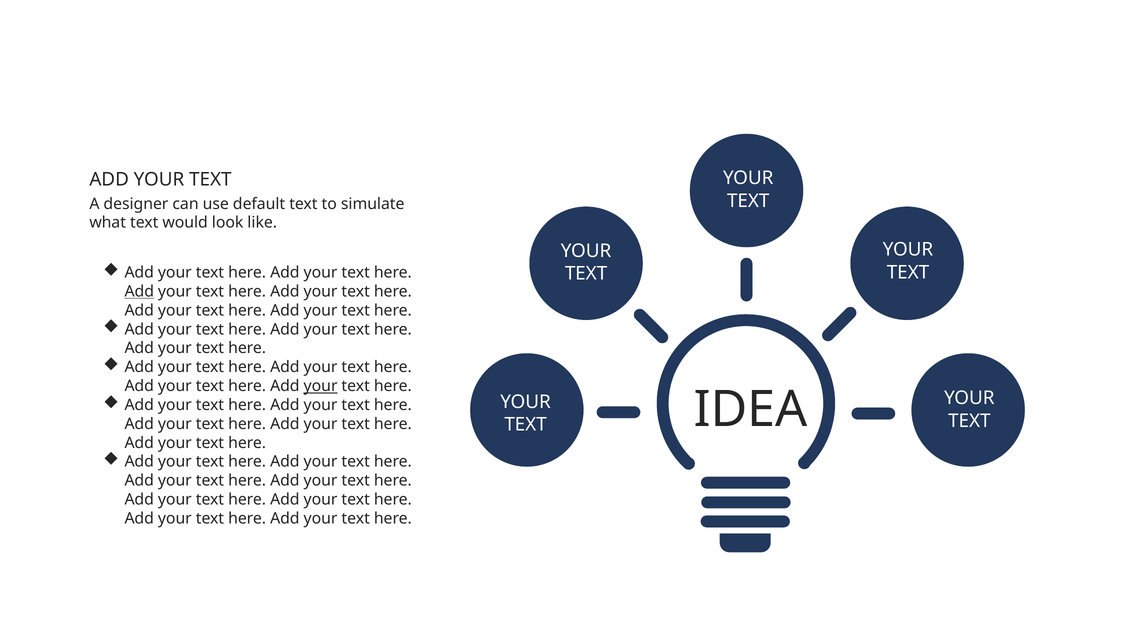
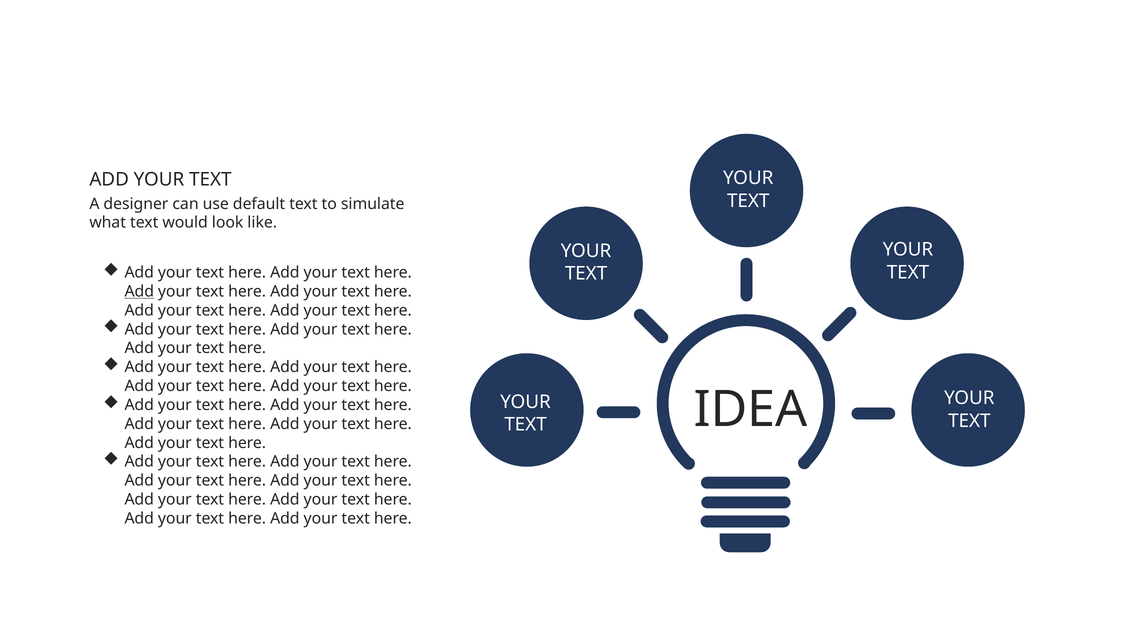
your at (321, 386) underline: present -> none
